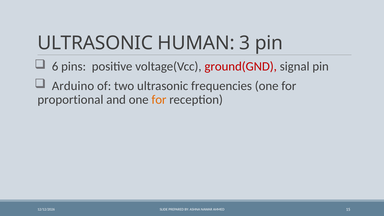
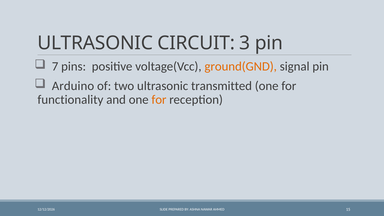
HUMAN: HUMAN -> CIRCUIT
6: 6 -> 7
ground(GND colour: red -> orange
frequencies: frequencies -> transmitted
proportional: proportional -> functionality
